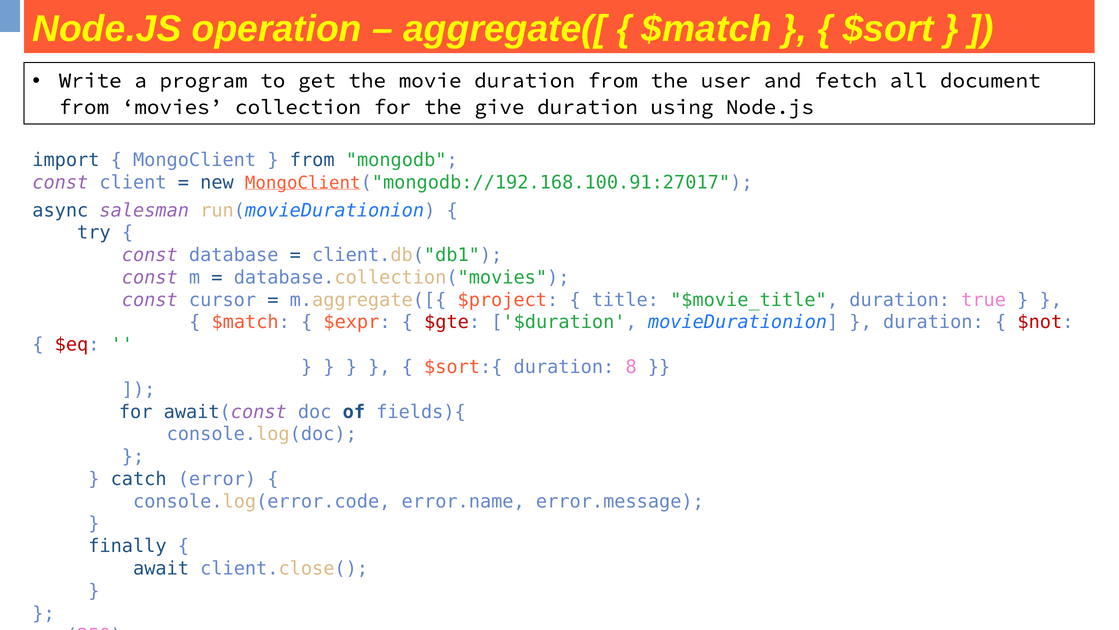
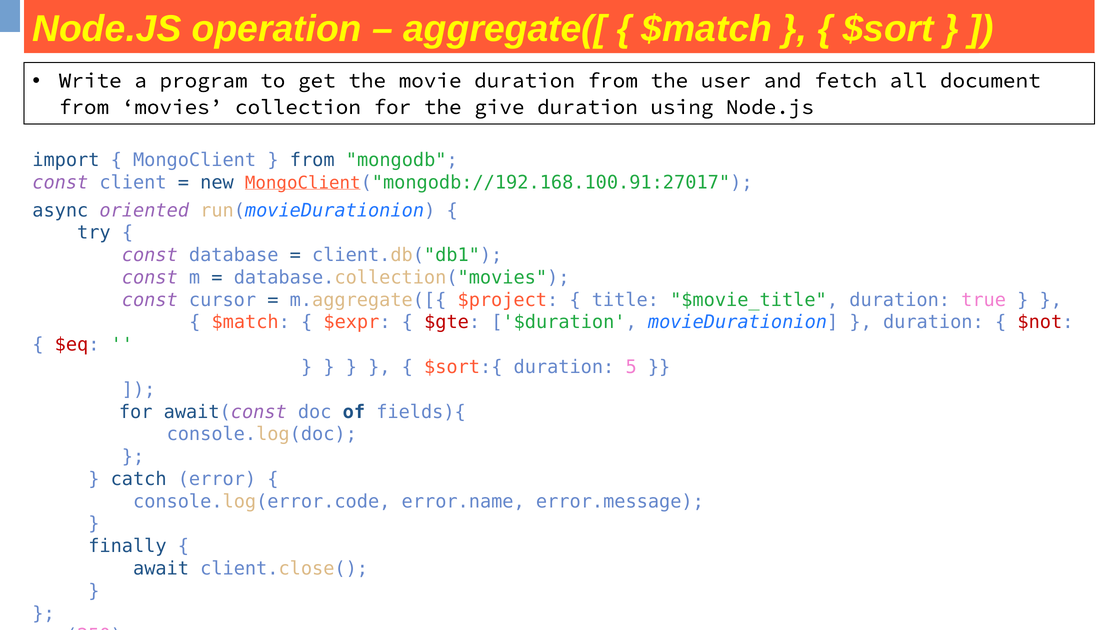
salesman: salesman -> oriented
8: 8 -> 5
